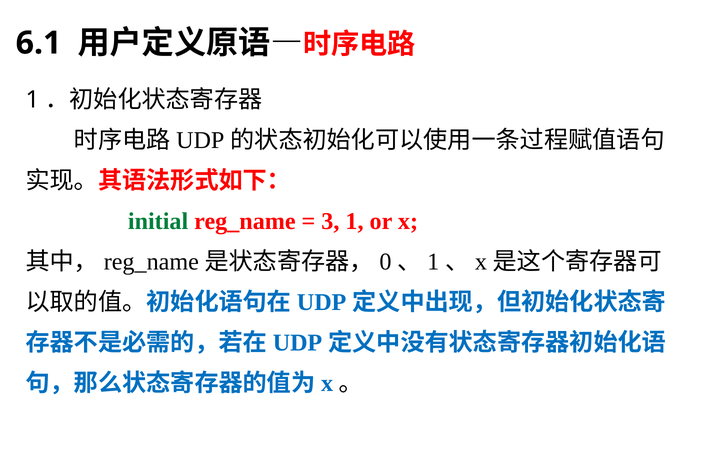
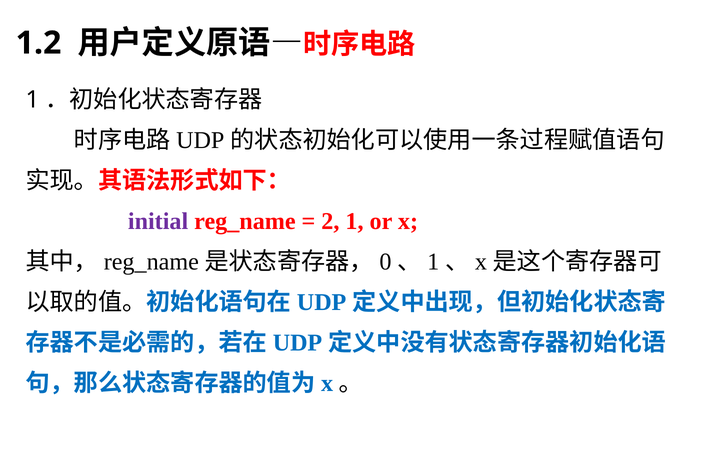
6.1: 6.1 -> 1.2
initial colour: green -> purple
3: 3 -> 2
